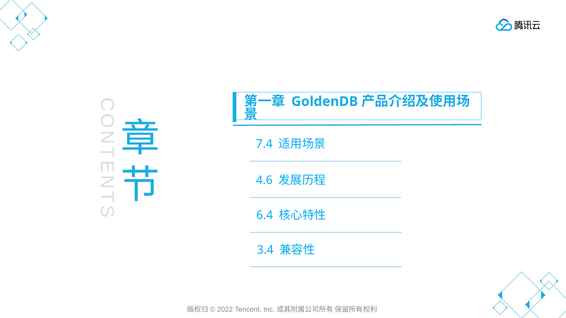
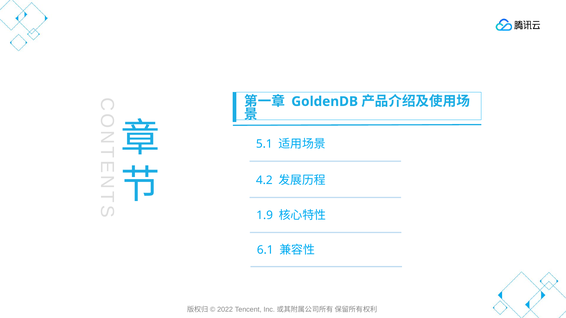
7.4: 7.4 -> 5.1
4.6: 4.6 -> 4.2
6.4: 6.4 -> 1.9
3.4: 3.4 -> 6.1
